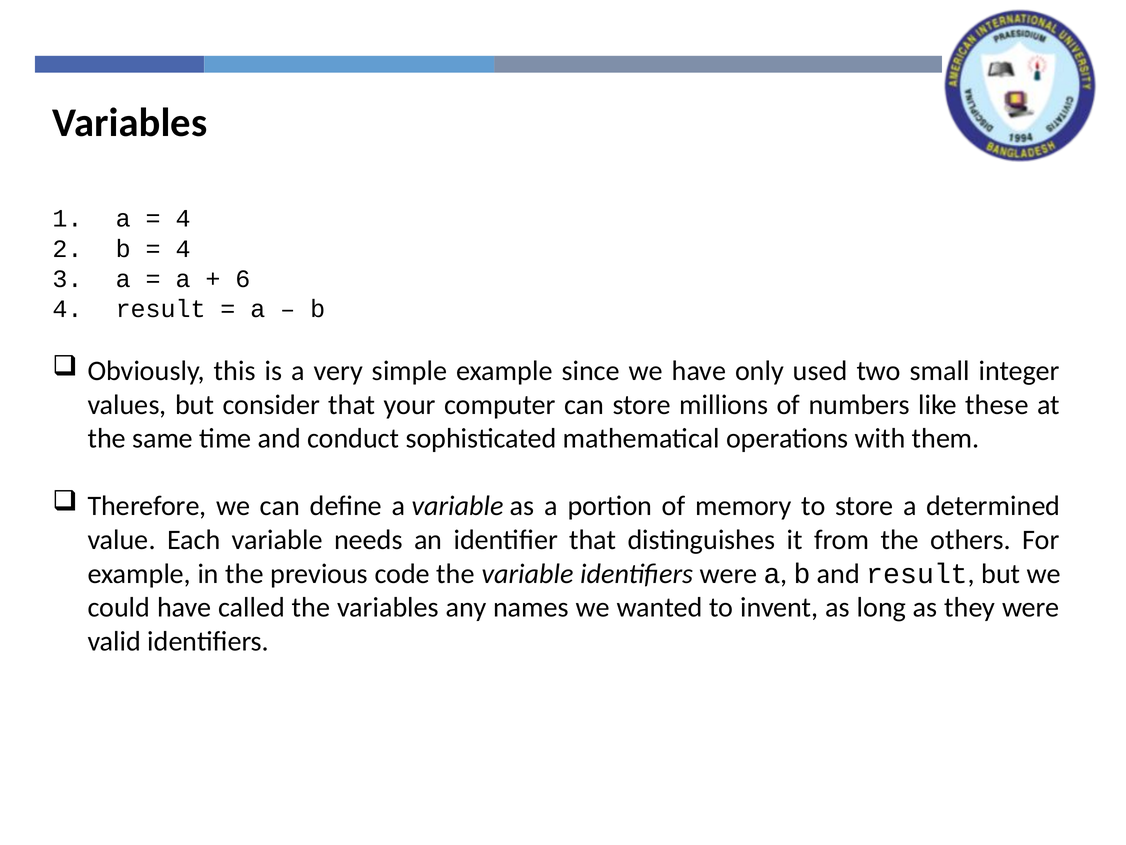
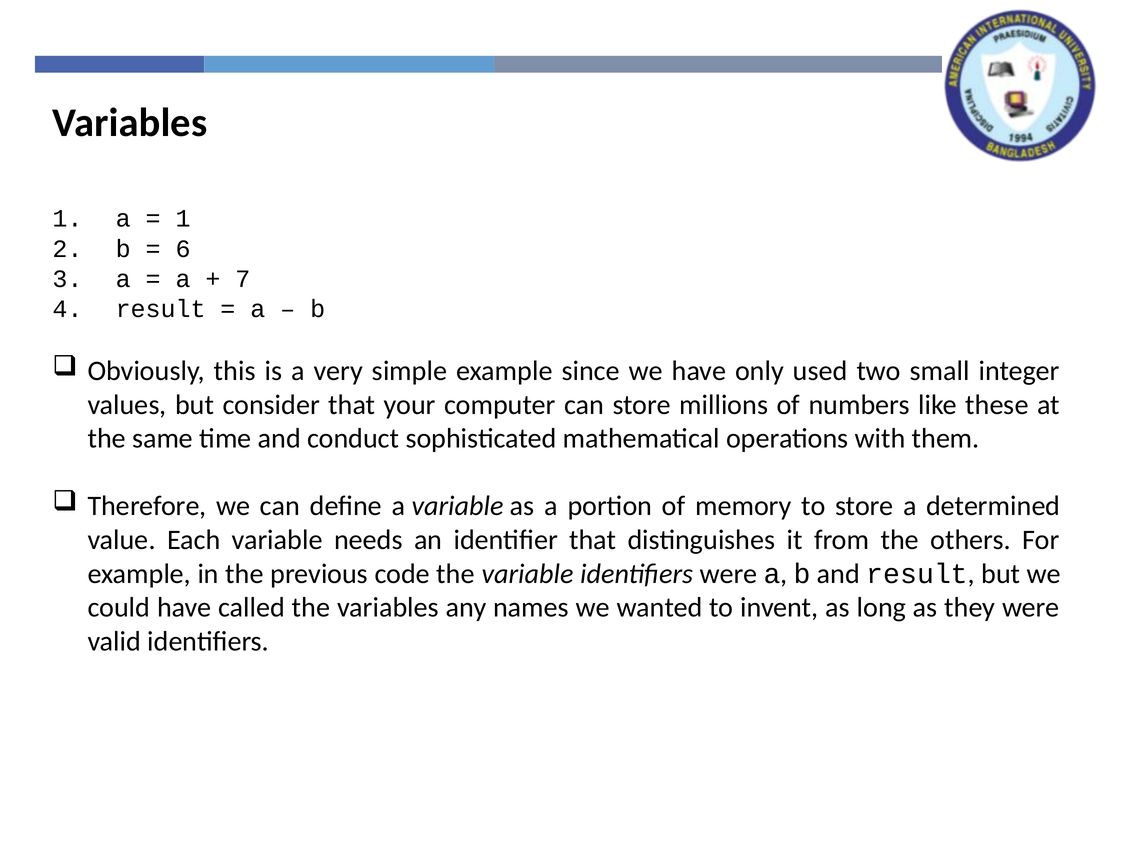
4 at (183, 219): 4 -> 1
4 at (183, 249): 4 -> 6
6: 6 -> 7
